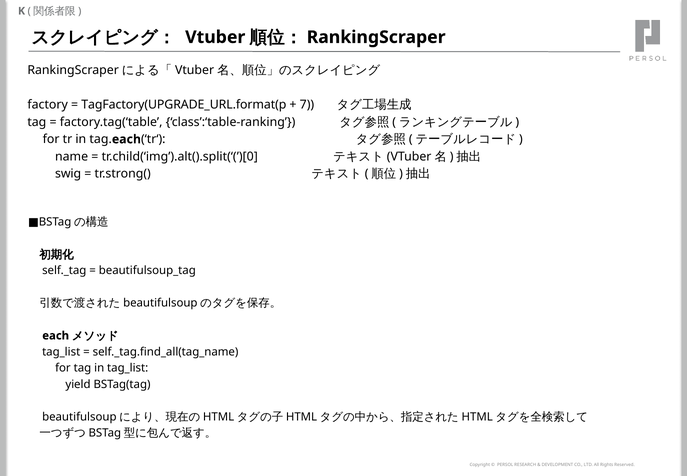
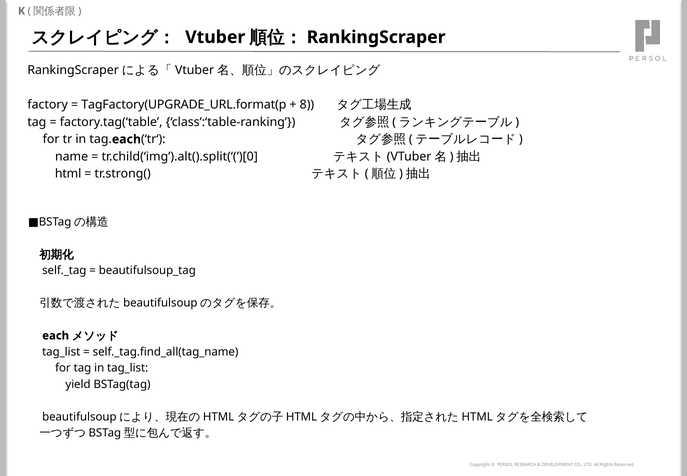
7: 7 -> 8
swig: swig -> html
